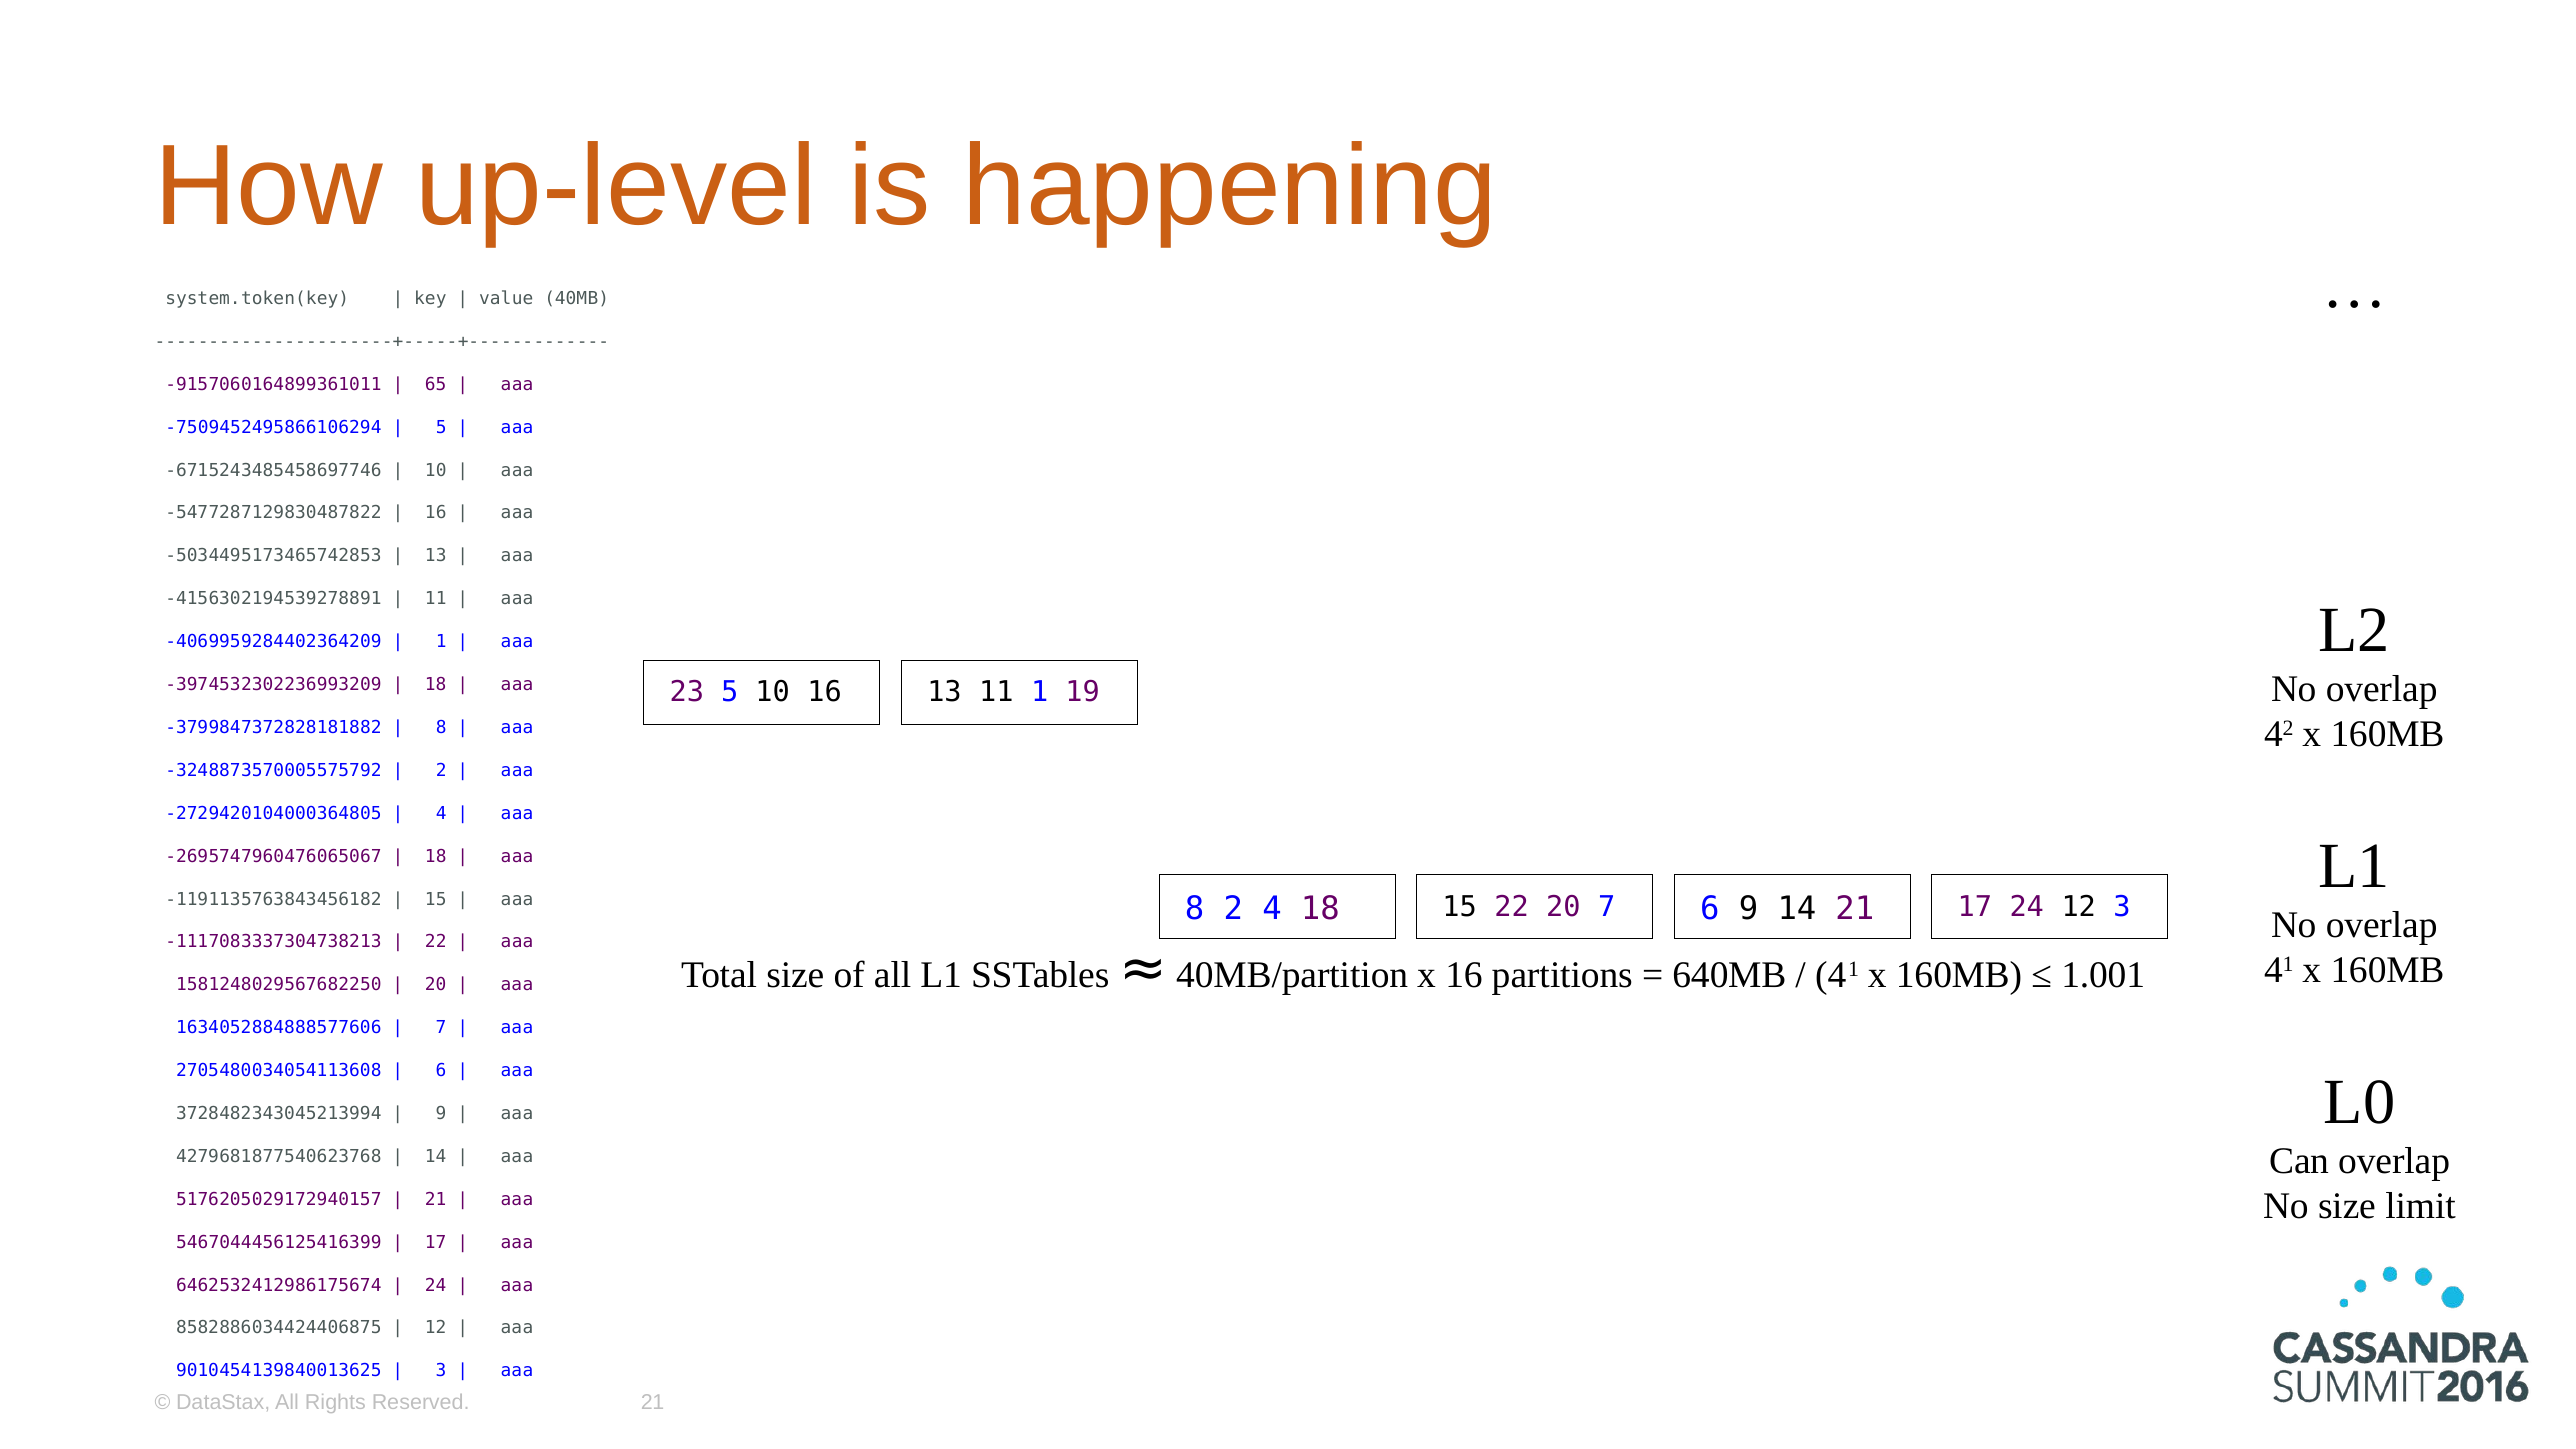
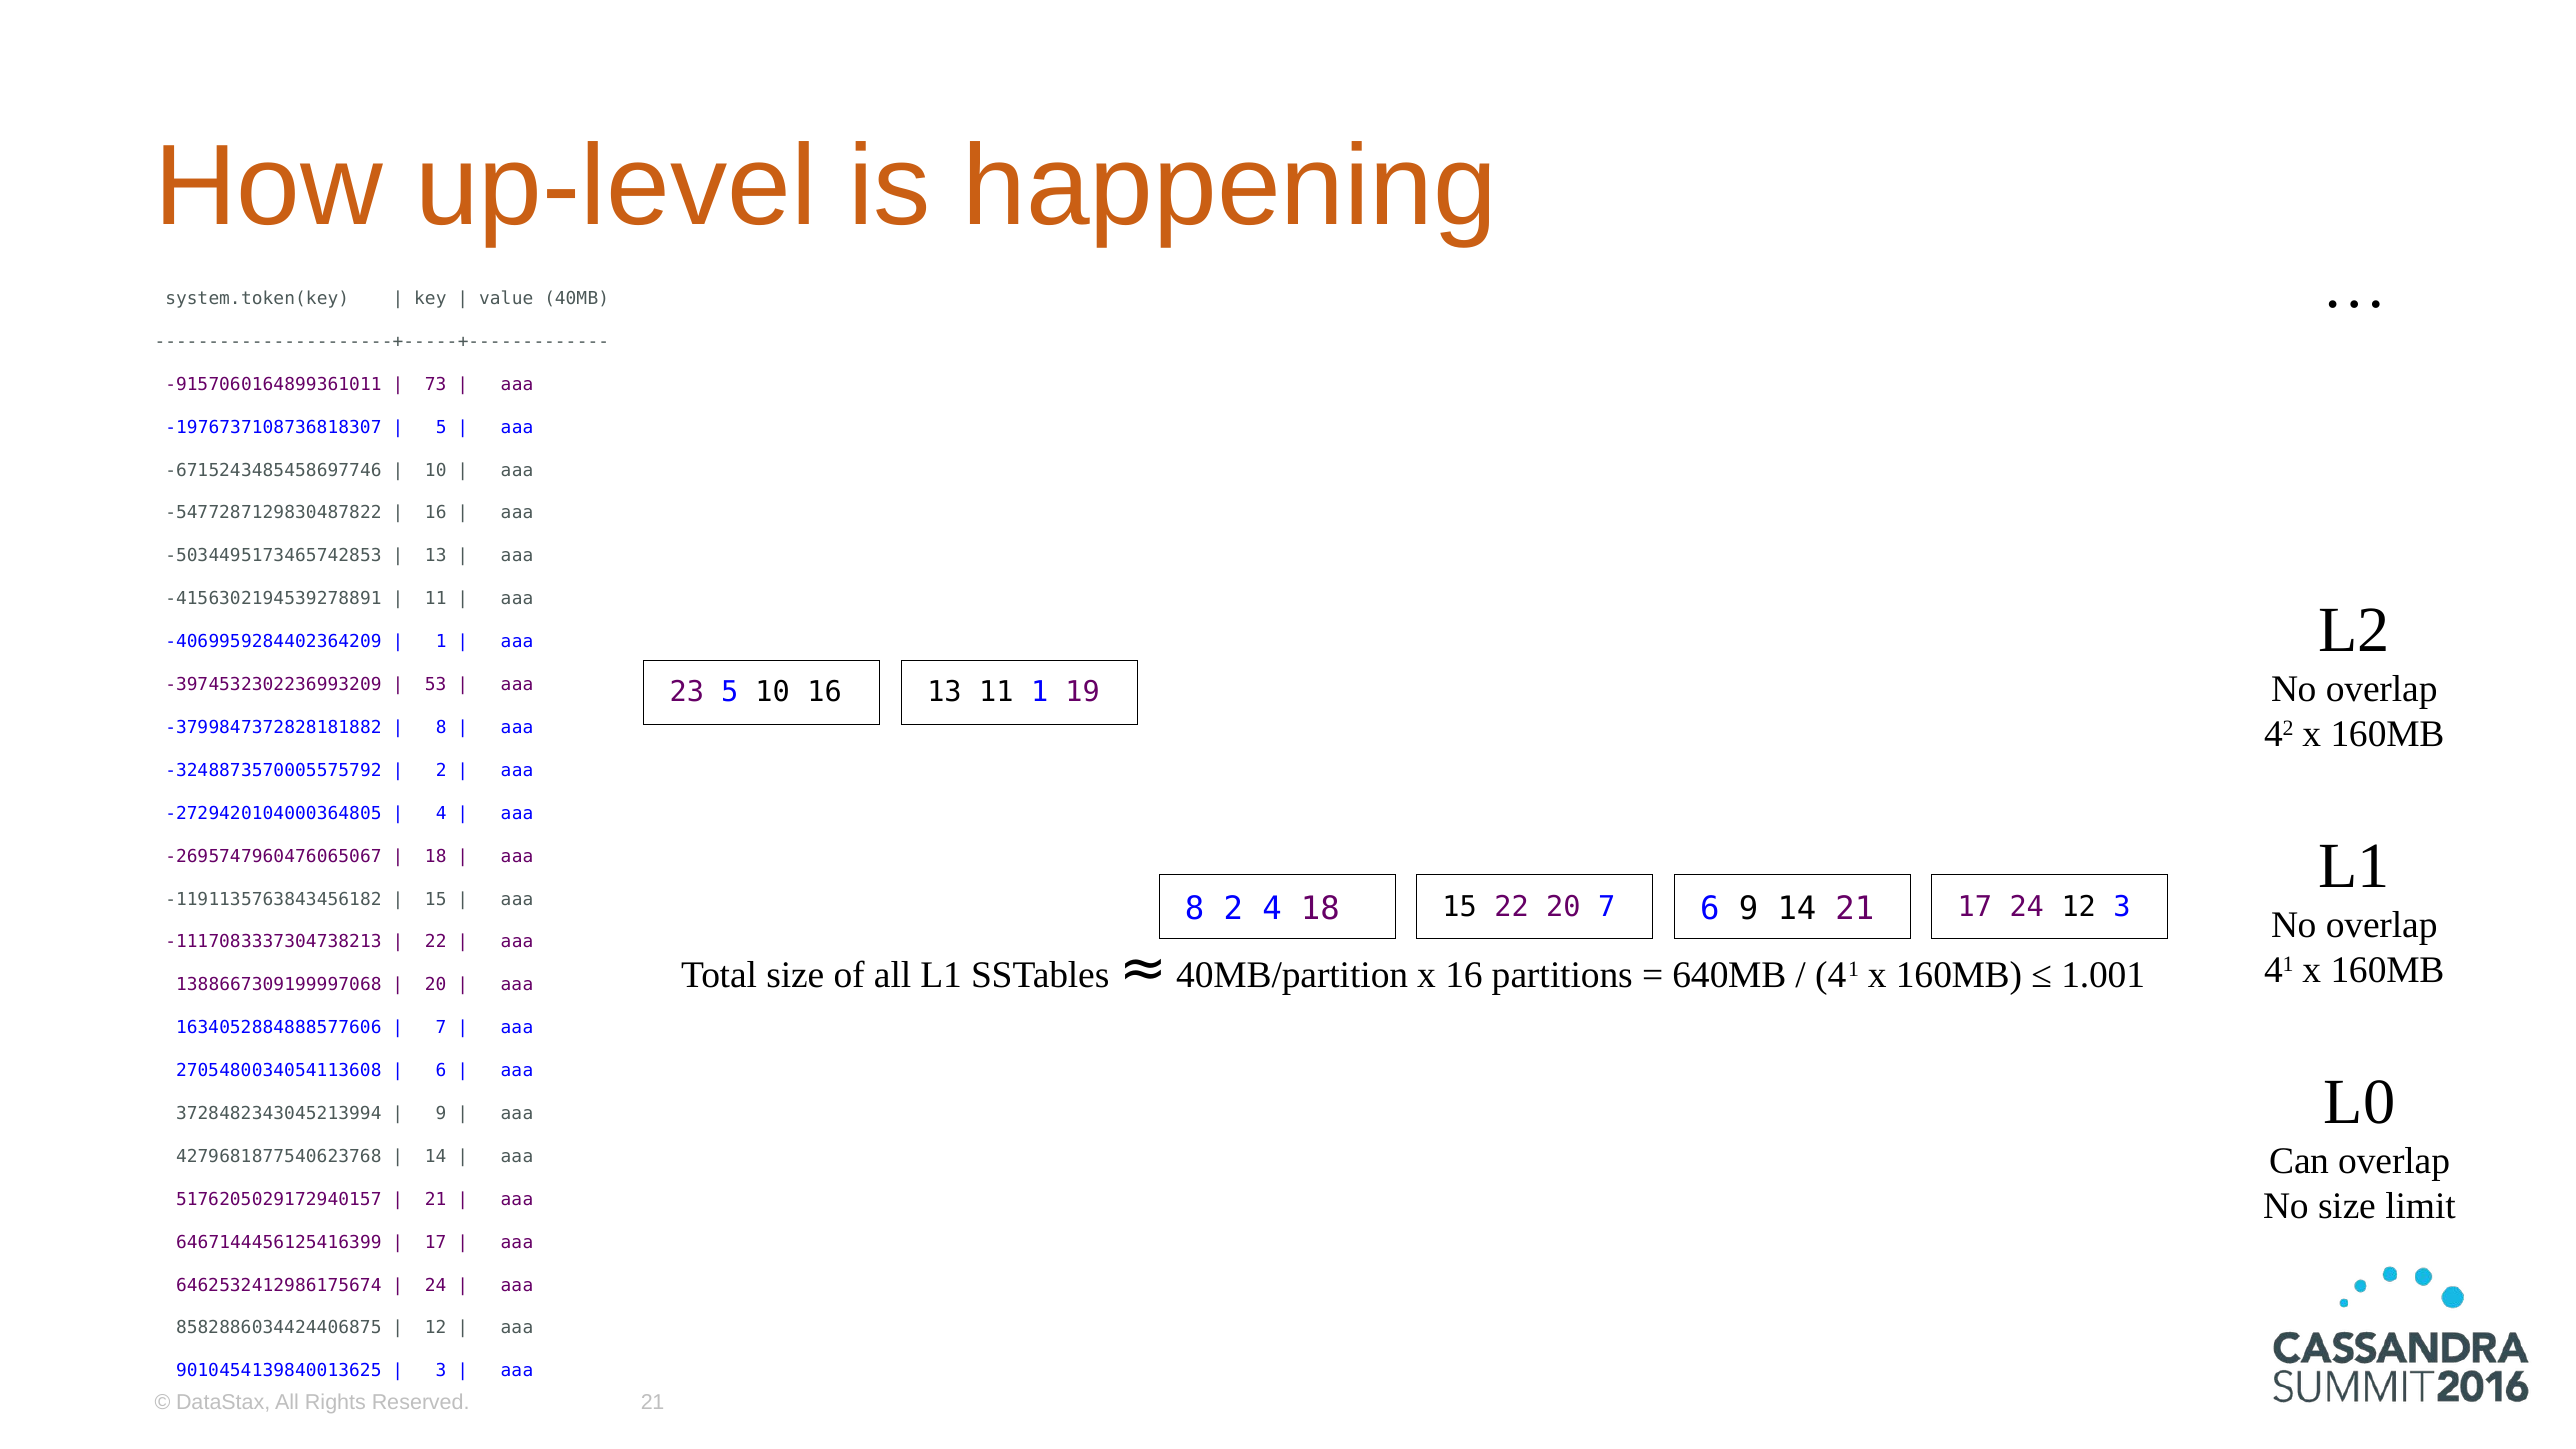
65: 65 -> 73
-7509452495866106294: -7509452495866106294 -> -1976737108736818307
18 at (436, 685): 18 -> 53
1581248029567682250: 1581248029567682250 -> 1388667309199997068
5467044456125416399: 5467044456125416399 -> 6467144456125416399
